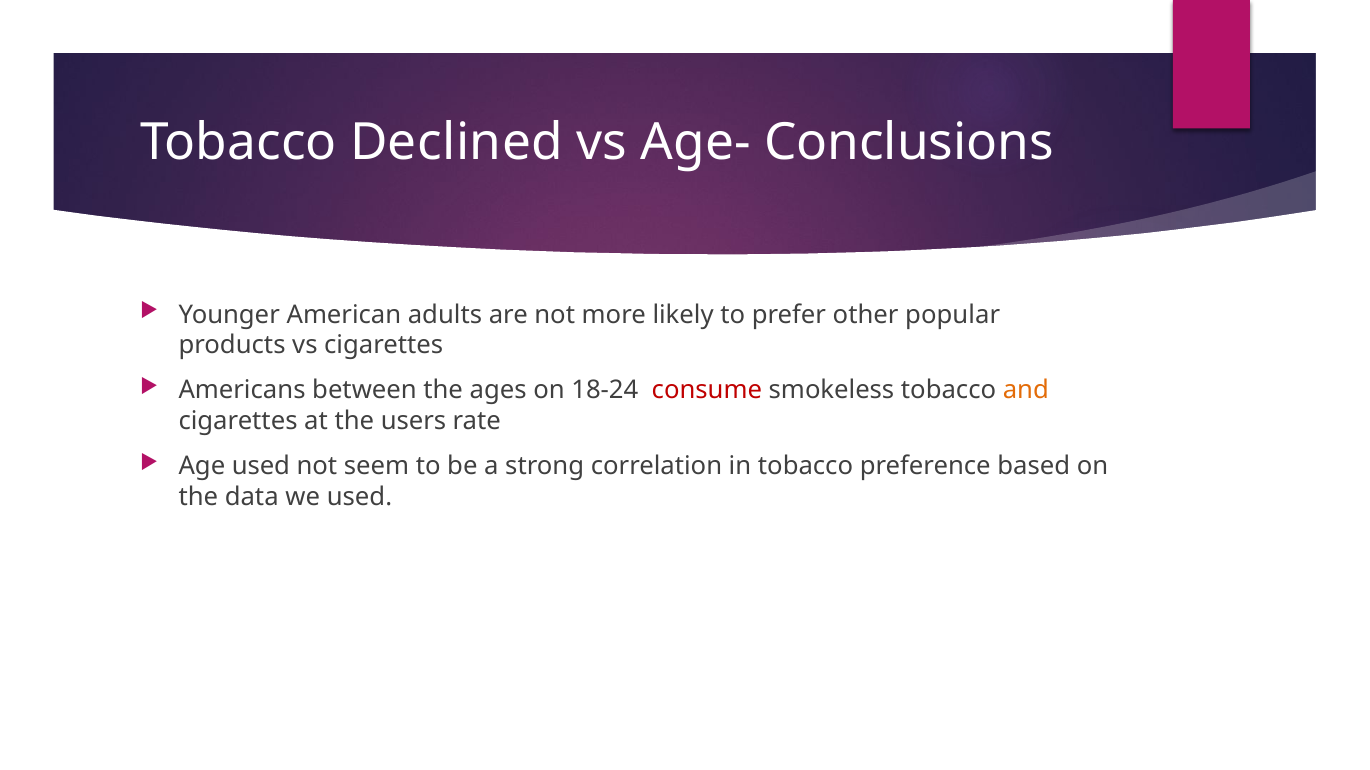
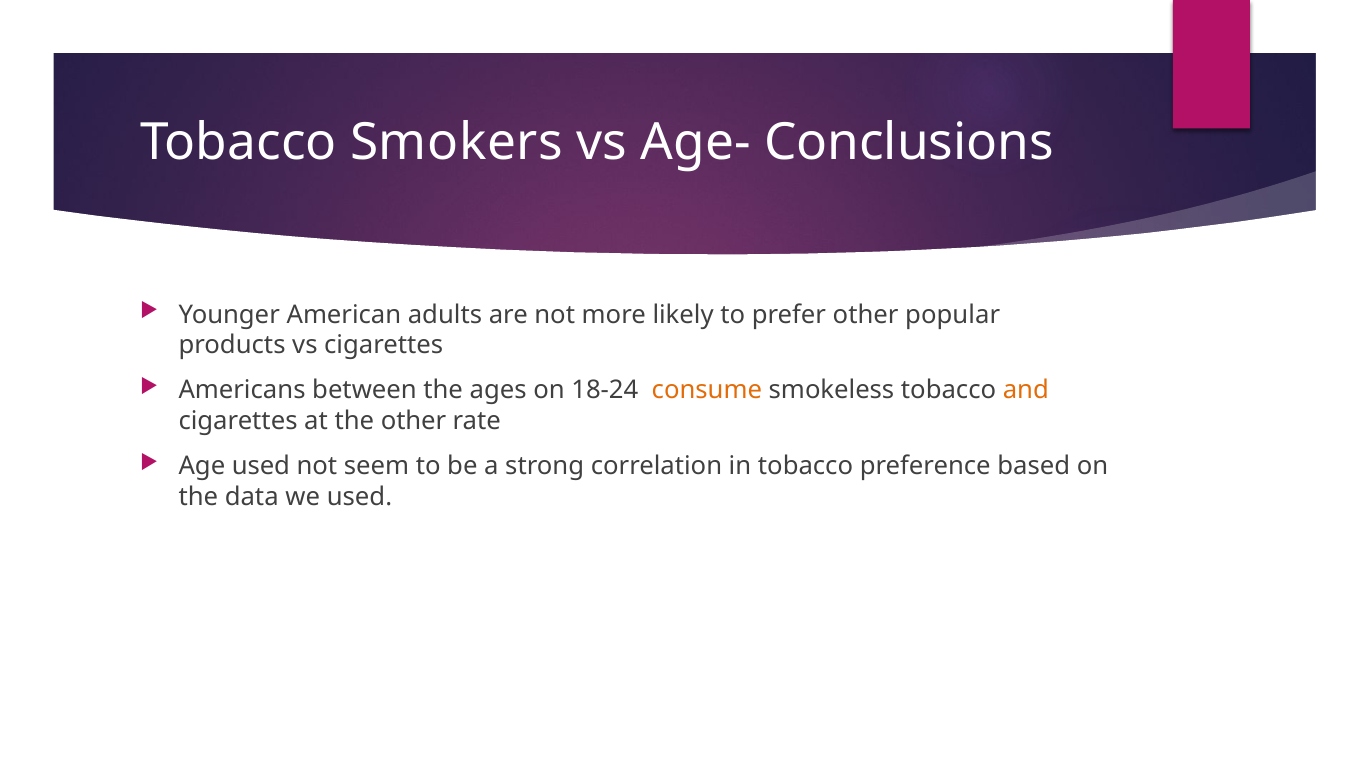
Declined: Declined -> Smokers
consume colour: red -> orange
the users: users -> other
